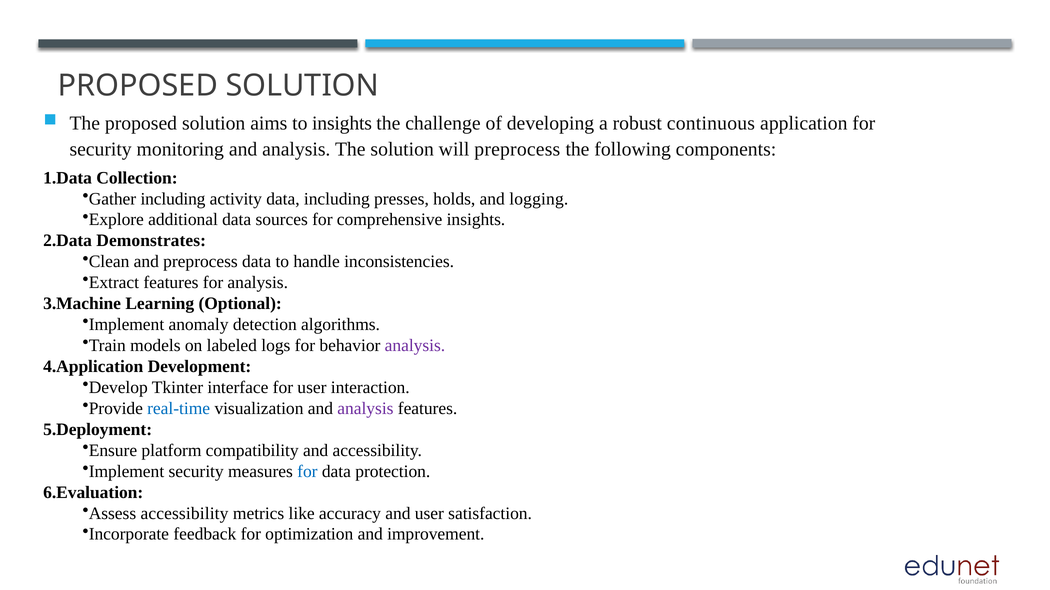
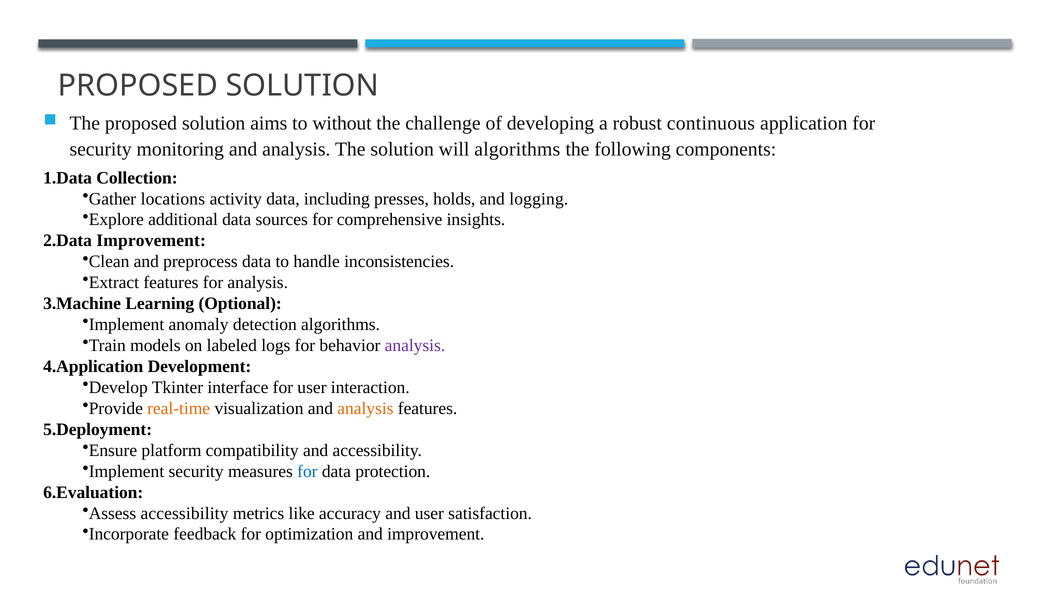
to insights: insights -> without
will preprocess: preprocess -> algorithms
Gather including: including -> locations
Demonstrates at (151, 241): Demonstrates -> Improvement
real-time colour: blue -> orange
analysis at (365, 409) colour: purple -> orange
